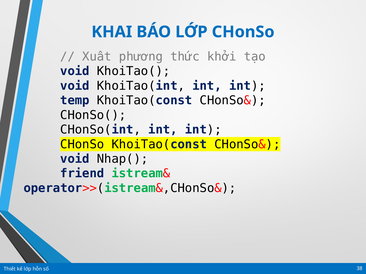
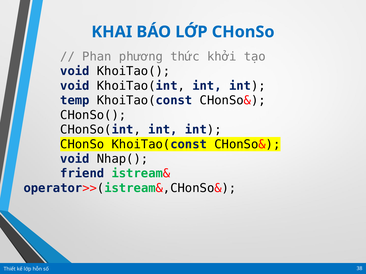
Xuất: Xuất -> Phan
